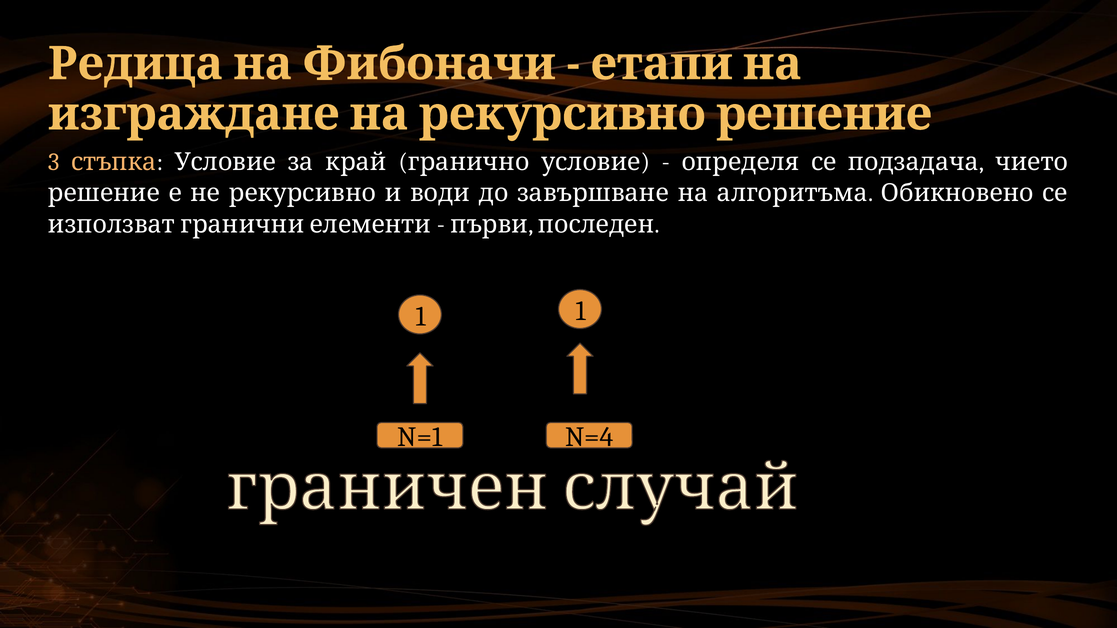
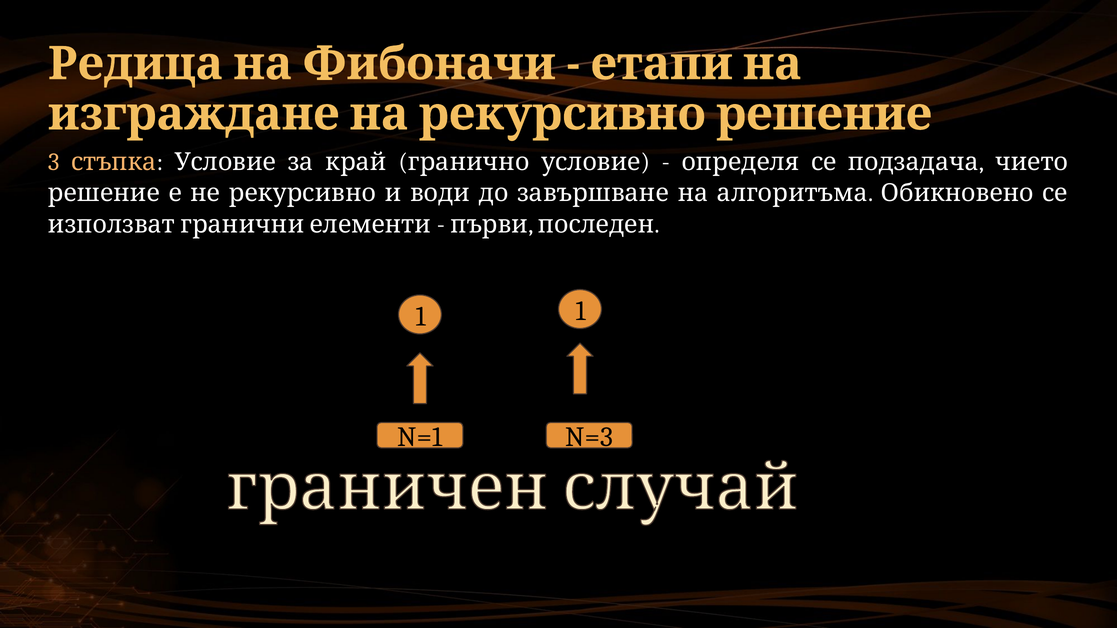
N=4: N=4 -> N=3
